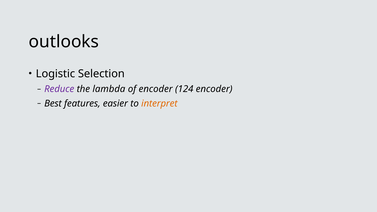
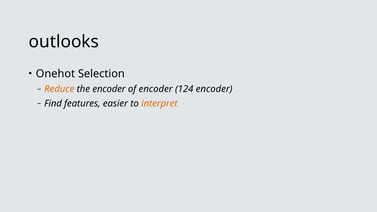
Logistic: Logistic -> Onehot
Reduce colour: purple -> orange
the lambda: lambda -> encoder
Best: Best -> Find
